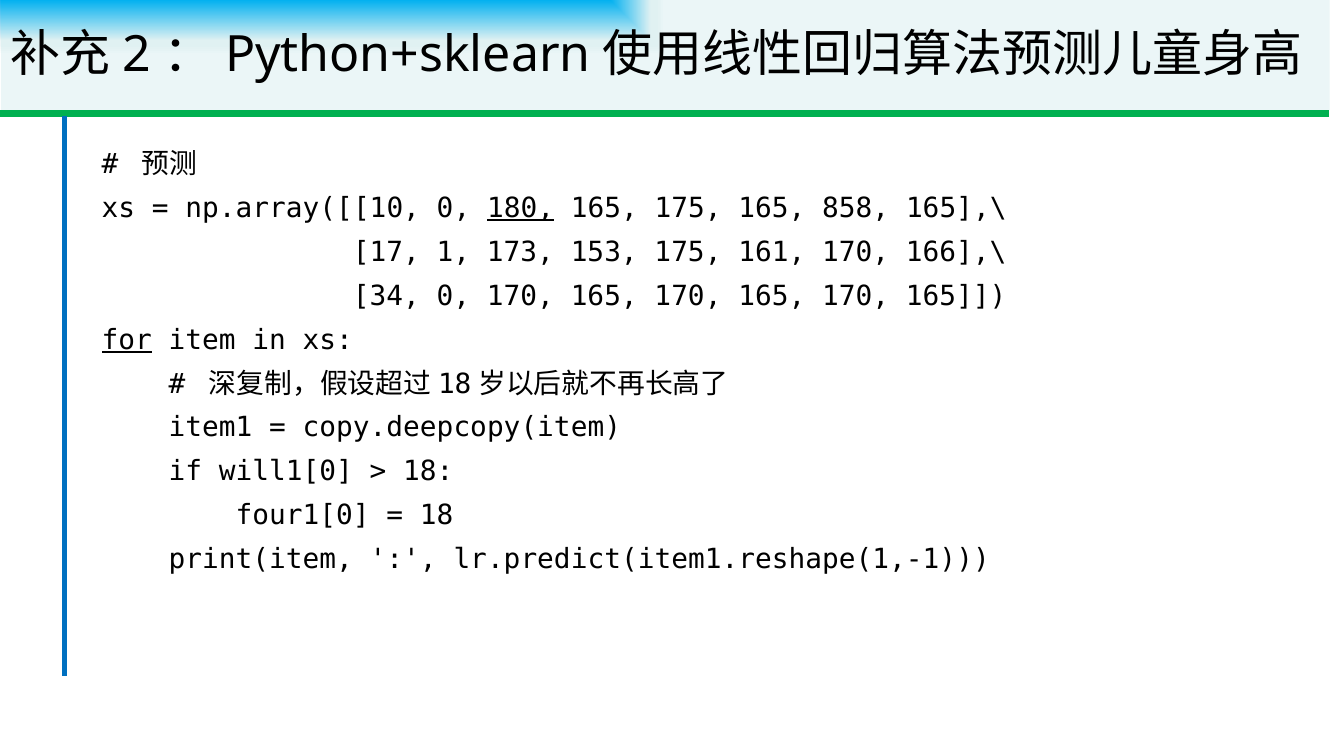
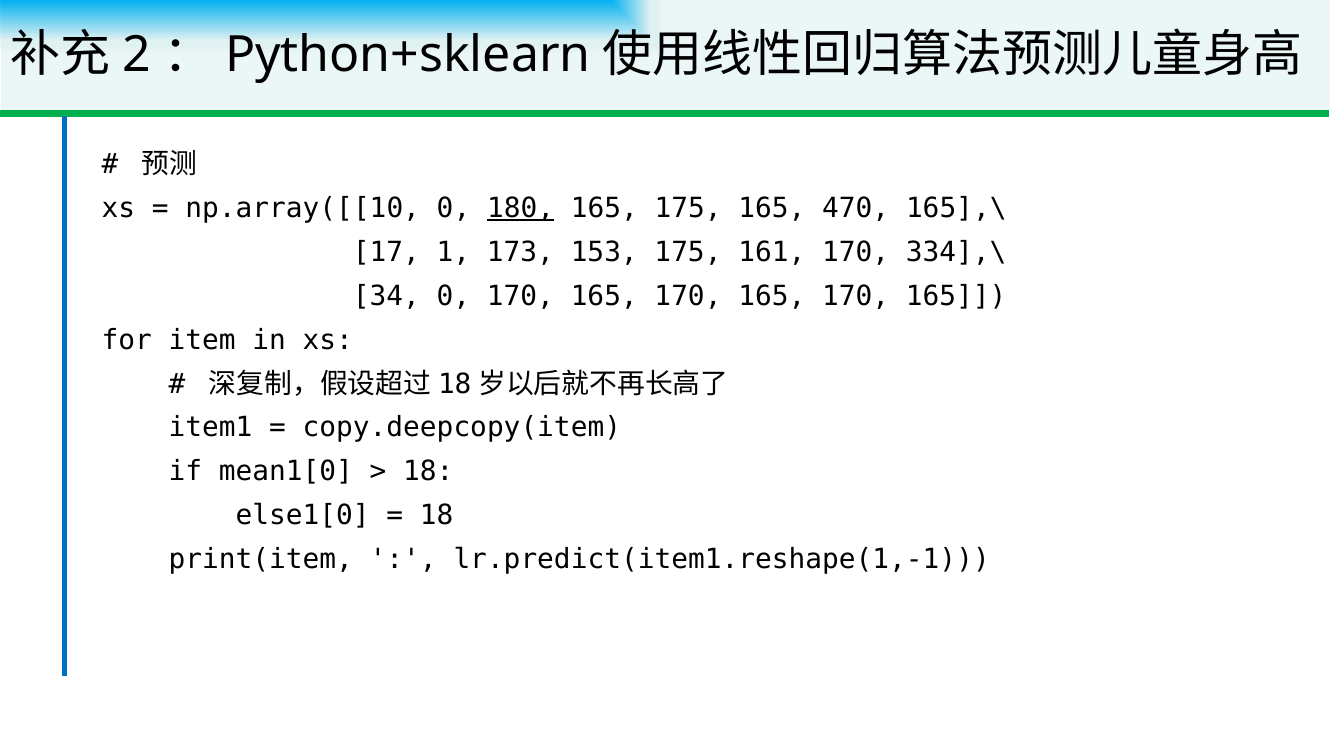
858: 858 -> 470
166],\: 166],\ -> 334],\
for underline: present -> none
will1[0: will1[0 -> mean1[0
four1[0: four1[0 -> else1[0
